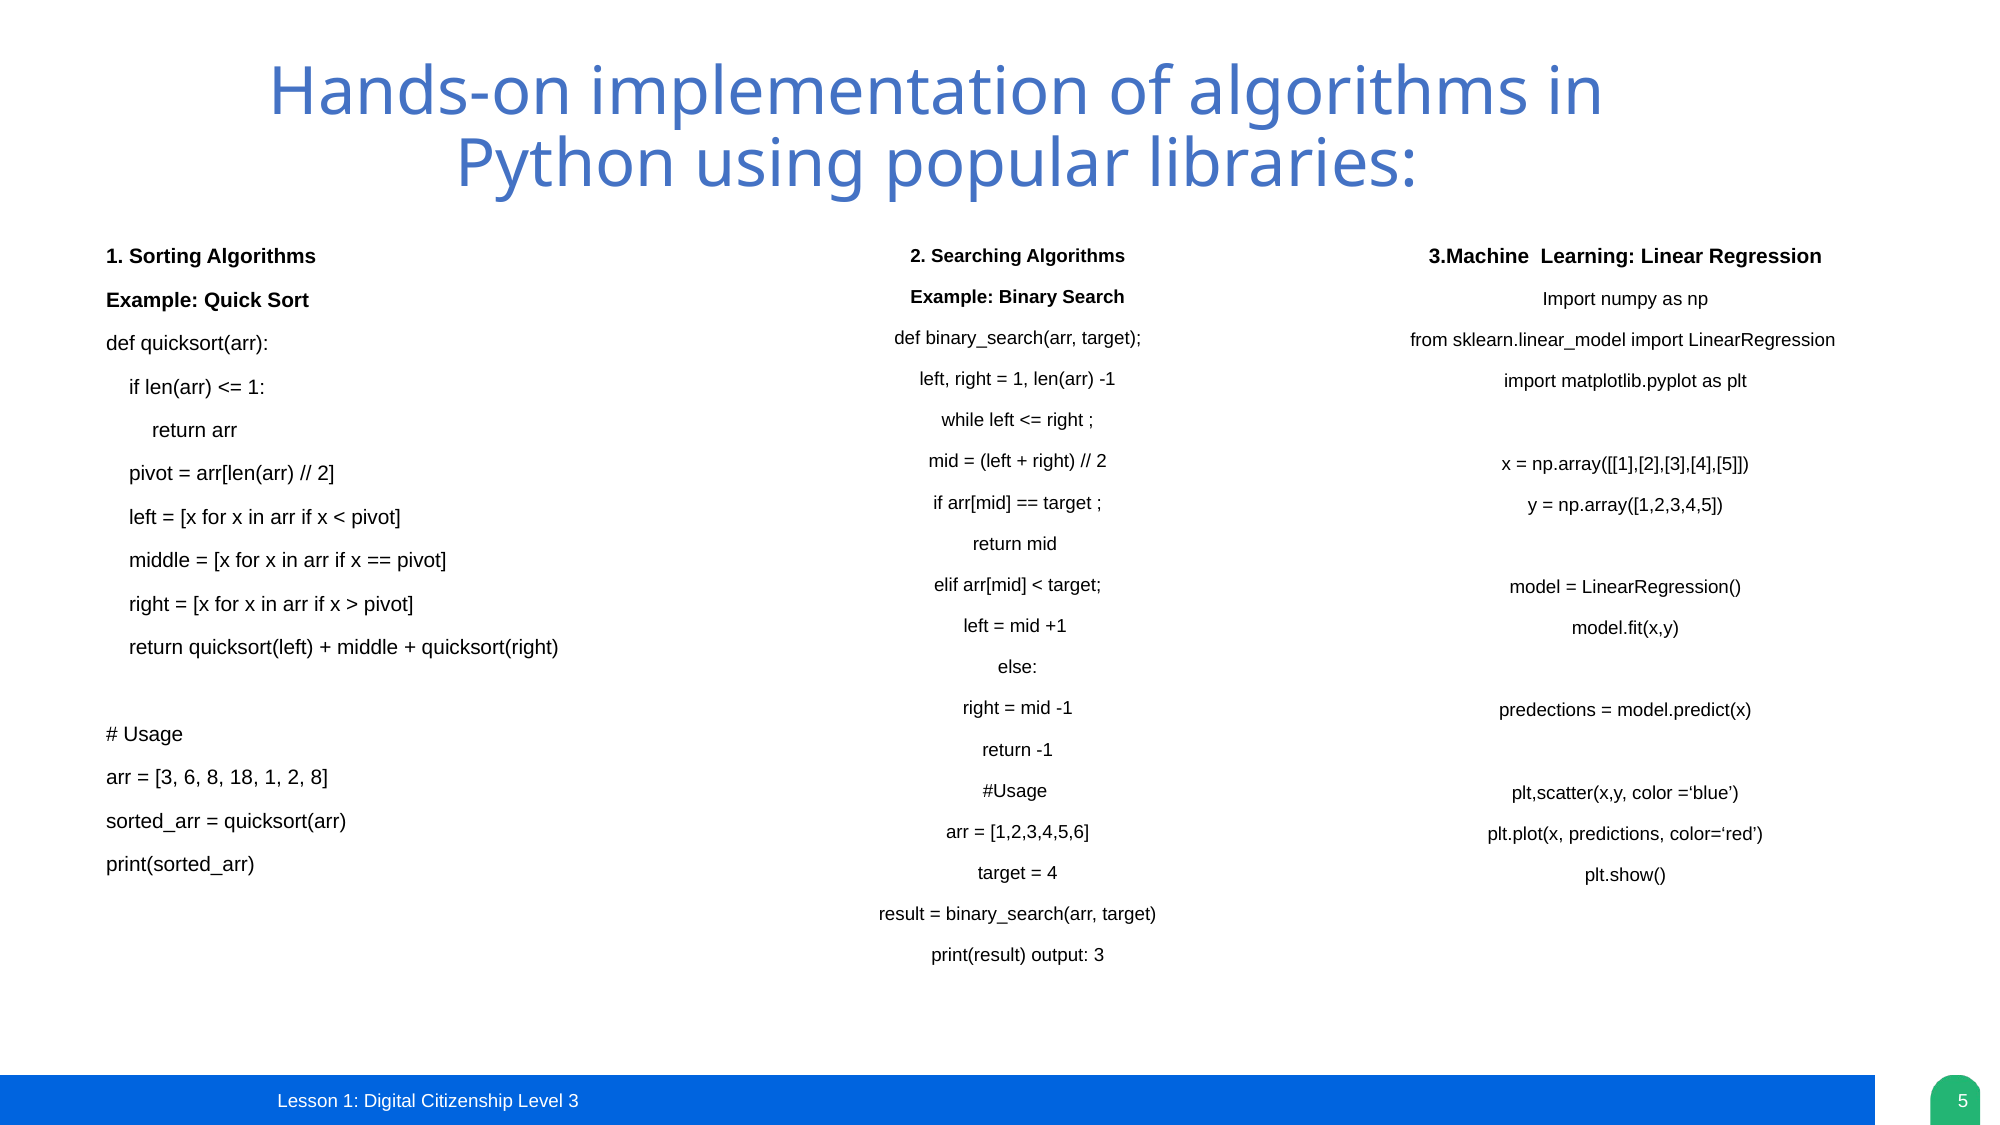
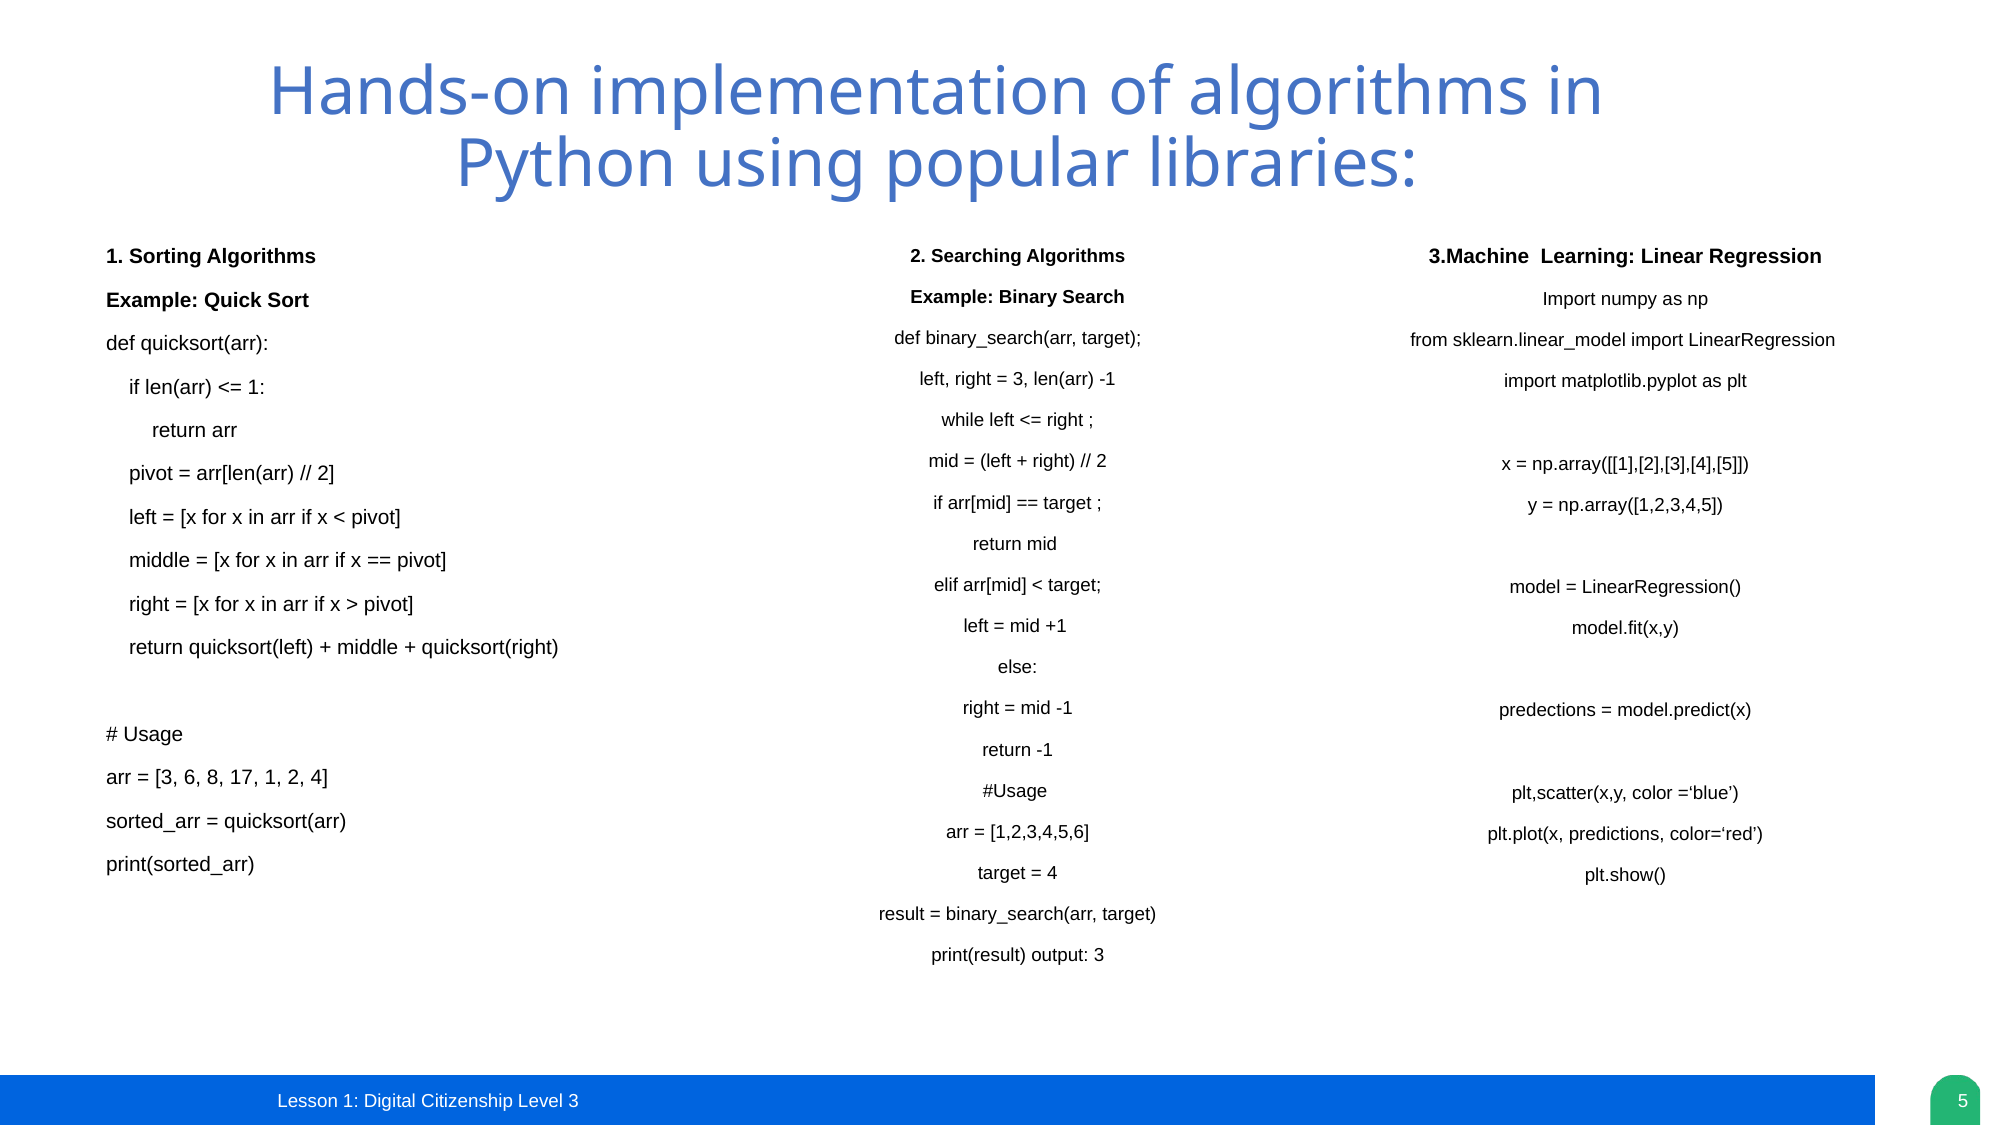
1 at (1021, 379): 1 -> 3
18: 18 -> 17
2 8: 8 -> 4
